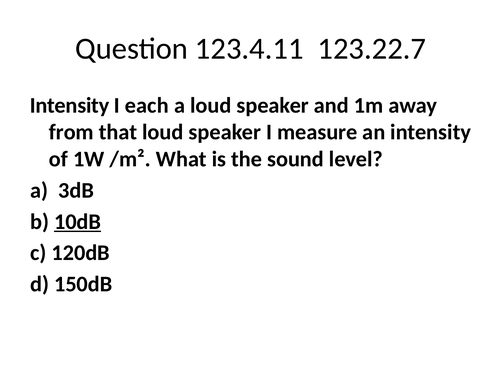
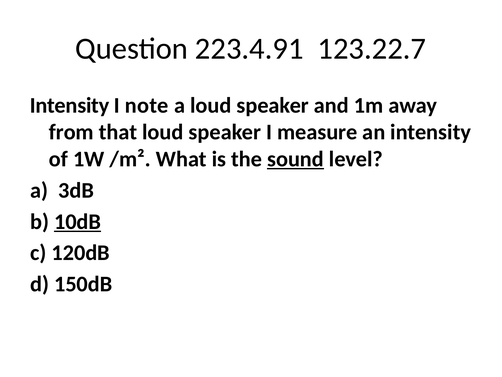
123.4.11: 123.4.11 -> 223.4.91
each: each -> note
sound underline: none -> present
